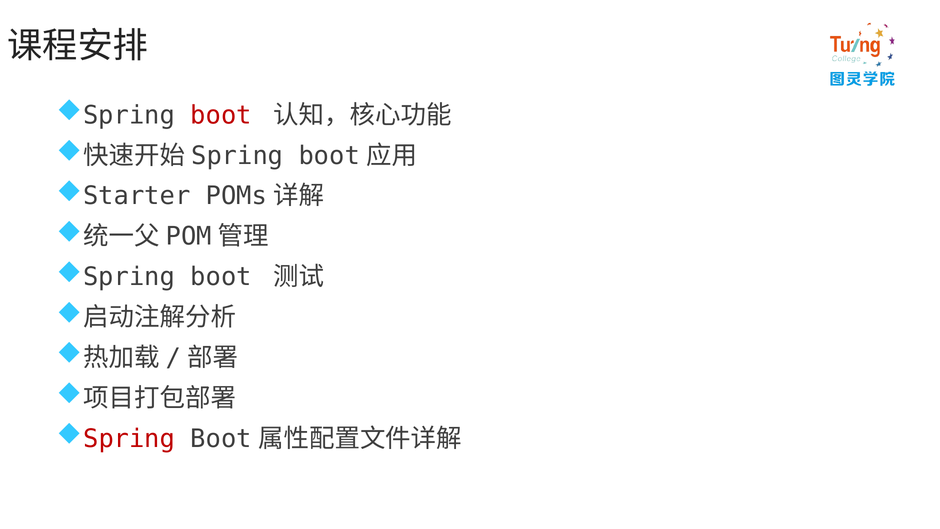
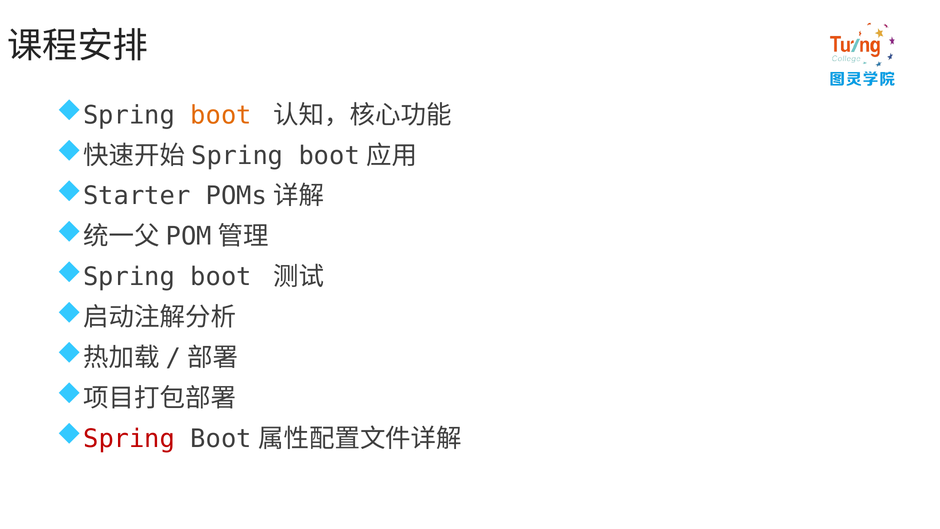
boot at (221, 115) colour: red -> orange
